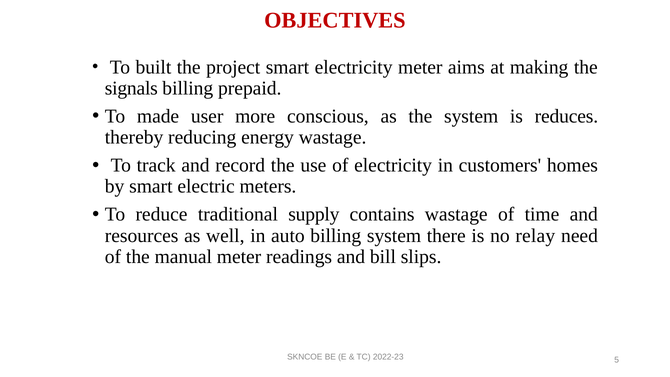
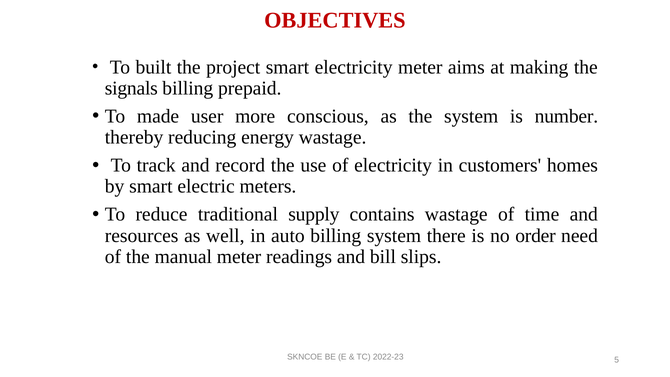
reduces: reduces -> number
relay: relay -> order
